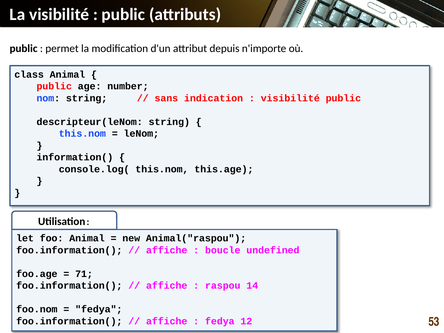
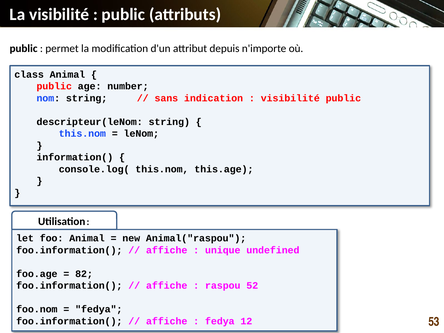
boucle: boucle -> unique
71: 71 -> 82
14: 14 -> 52
